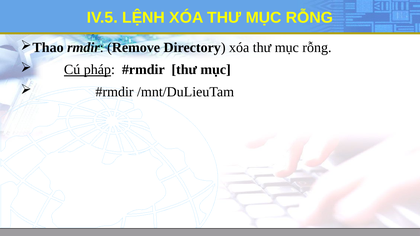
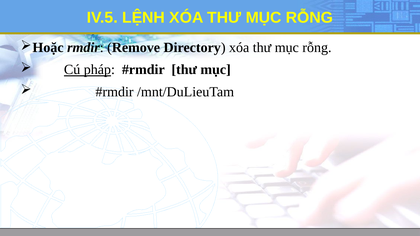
Thao: Thao -> Hoặc
